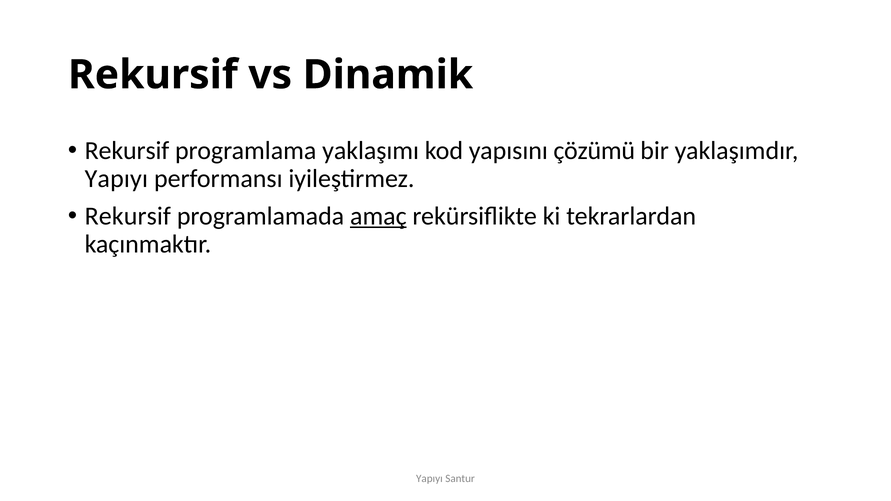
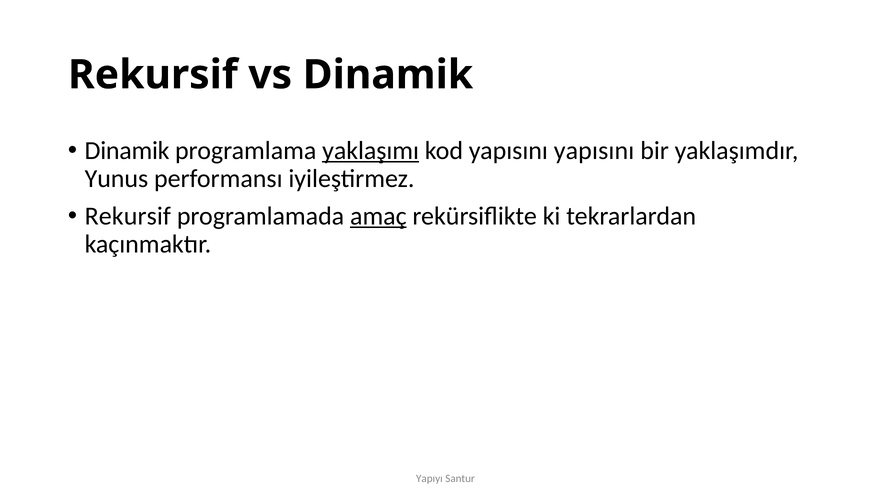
Rekursif at (127, 151): Rekursif -> Dinamik
yaklaşımı underline: none -> present
yapısını çözümü: çözümü -> yapısını
Yapıyı at (116, 179): Yapıyı -> Yunus
